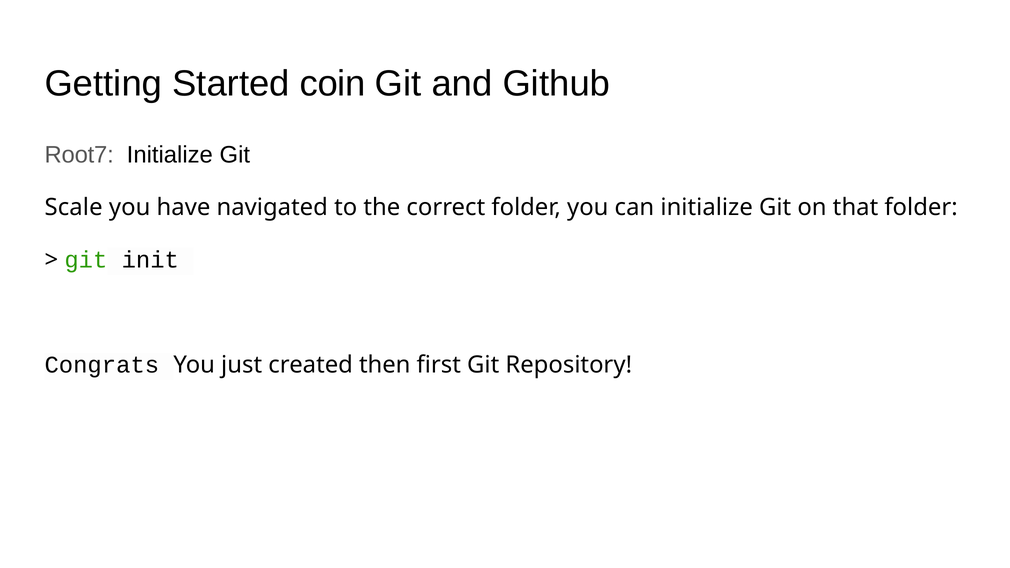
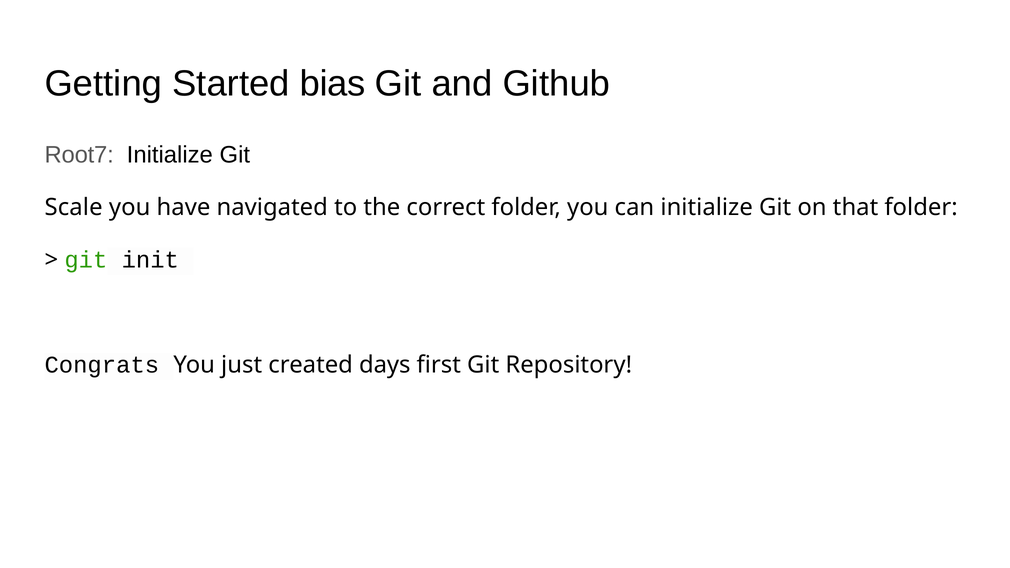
coin: coin -> bias
then: then -> days
